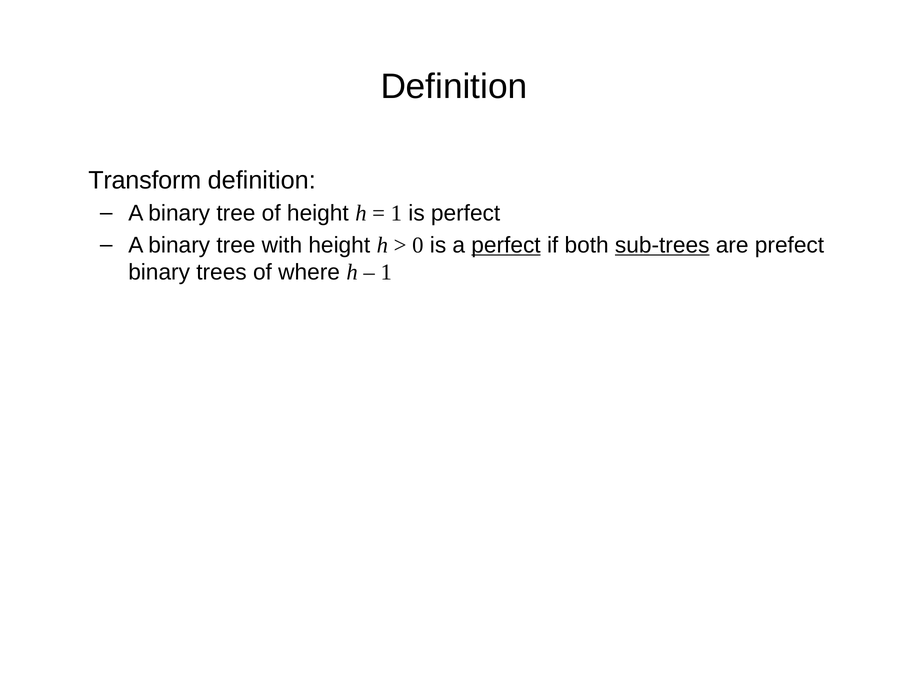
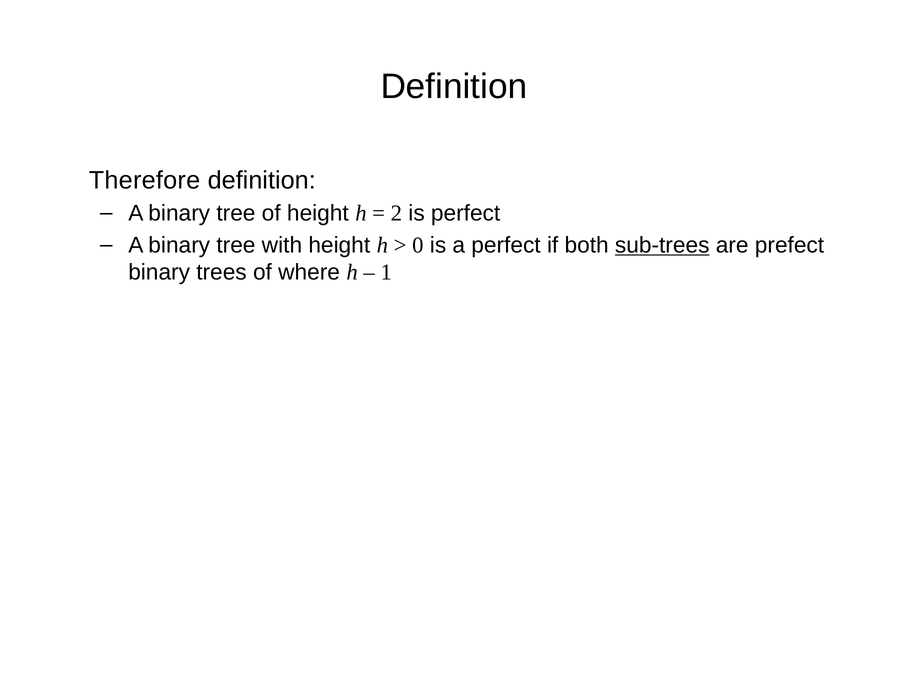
Transform: Transform -> Therefore
1 at (396, 213): 1 -> 2
perfect at (506, 245) underline: present -> none
